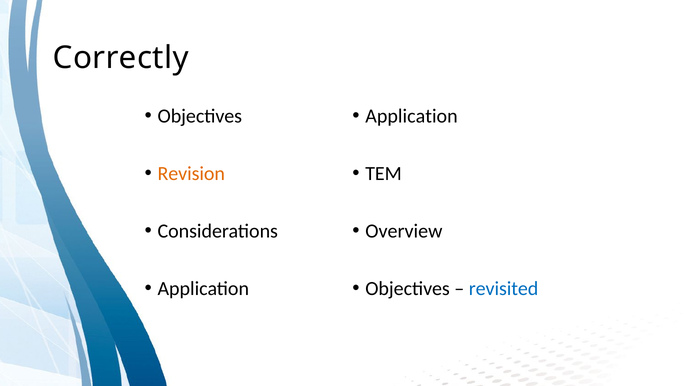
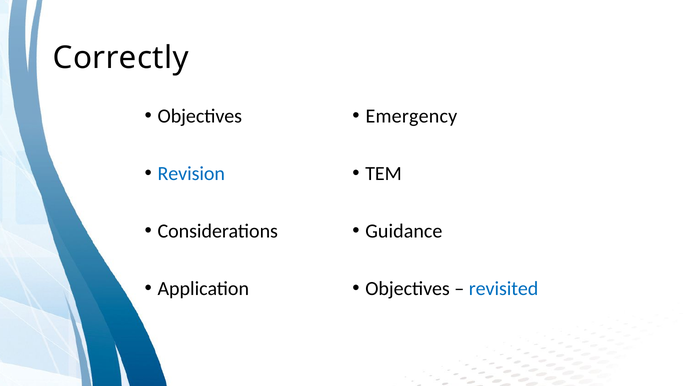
Application at (411, 116): Application -> Emergency
Revision colour: orange -> blue
Overview: Overview -> Guidance
